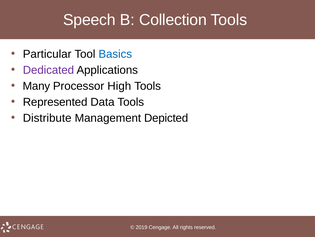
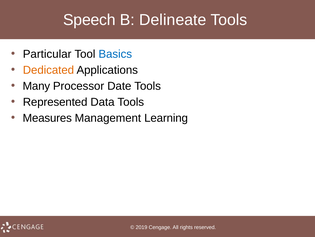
Collection: Collection -> Delineate
Dedicated colour: purple -> orange
High: High -> Date
Distribute: Distribute -> Measures
Depicted: Depicted -> Learning
